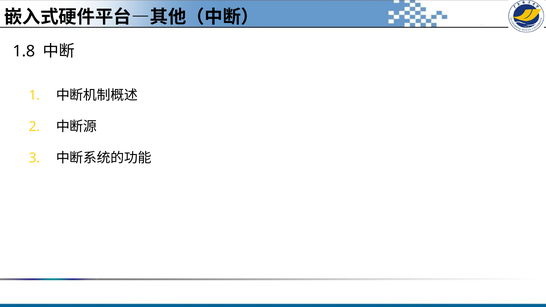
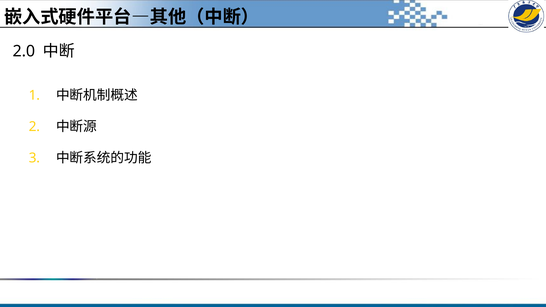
1.8: 1.8 -> 2.0
